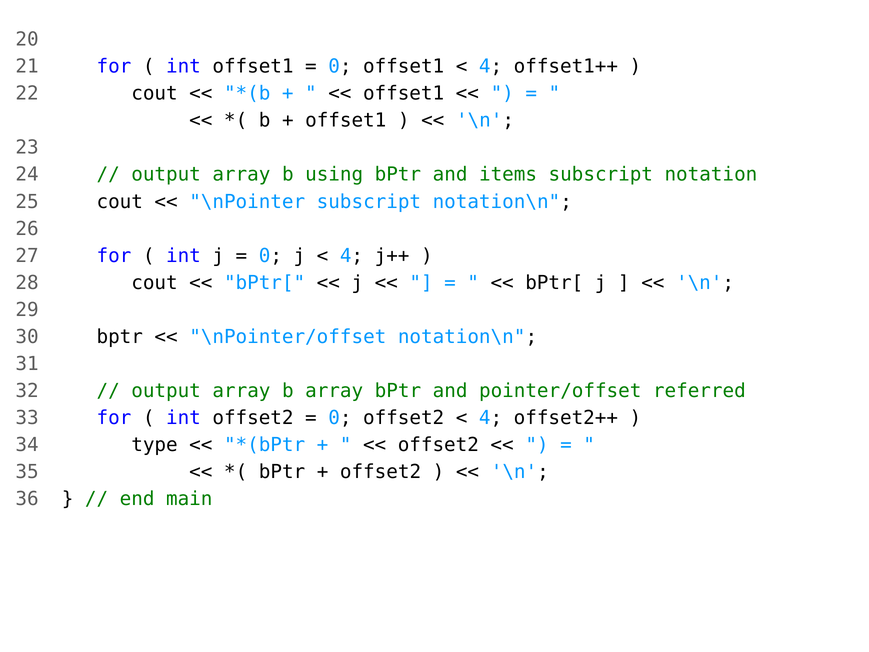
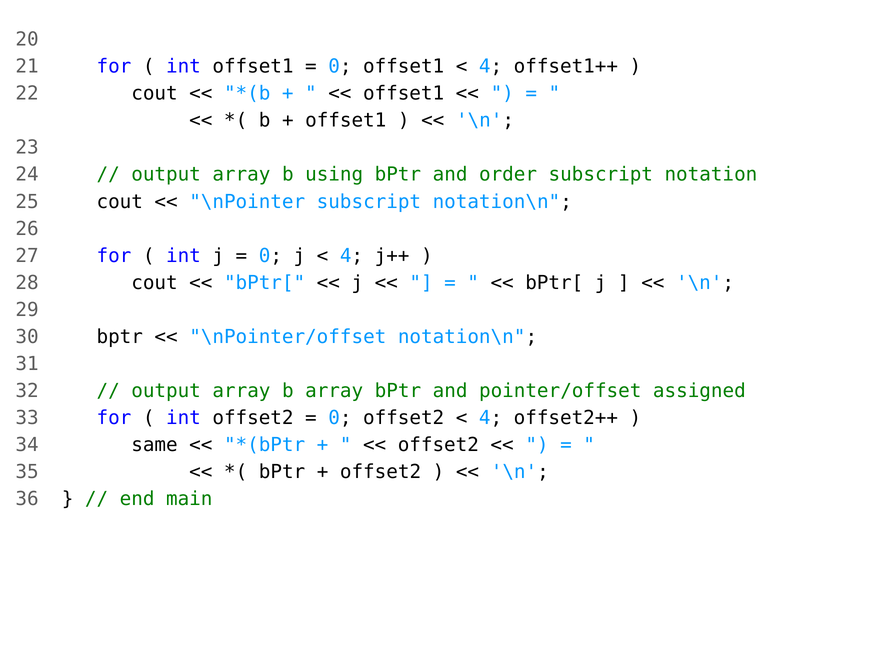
items: items -> order
referred: referred -> assigned
type: type -> same
